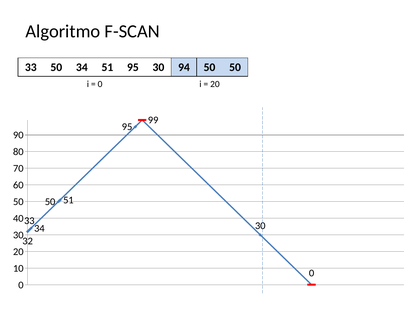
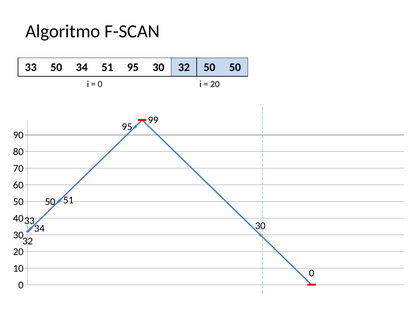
30 94: 94 -> 32
